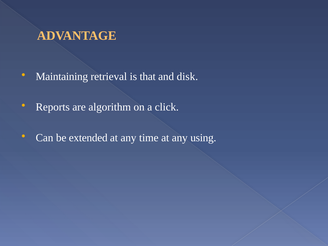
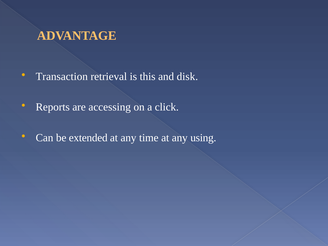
Maintaining: Maintaining -> Transaction
that: that -> this
algorithm: algorithm -> accessing
